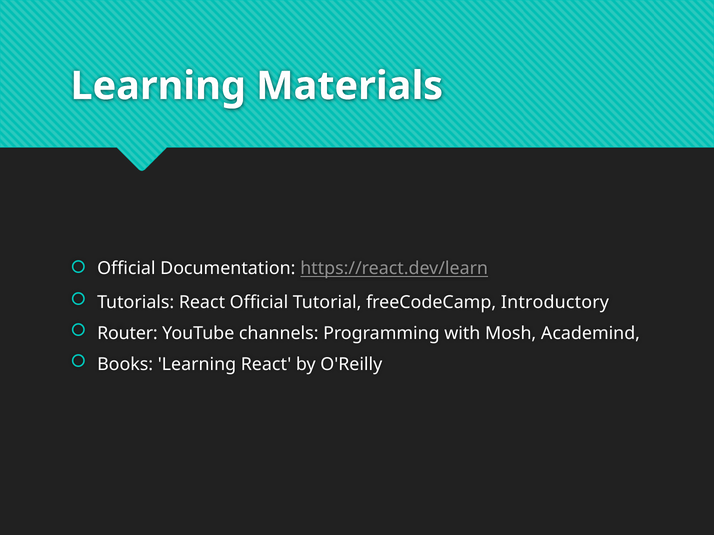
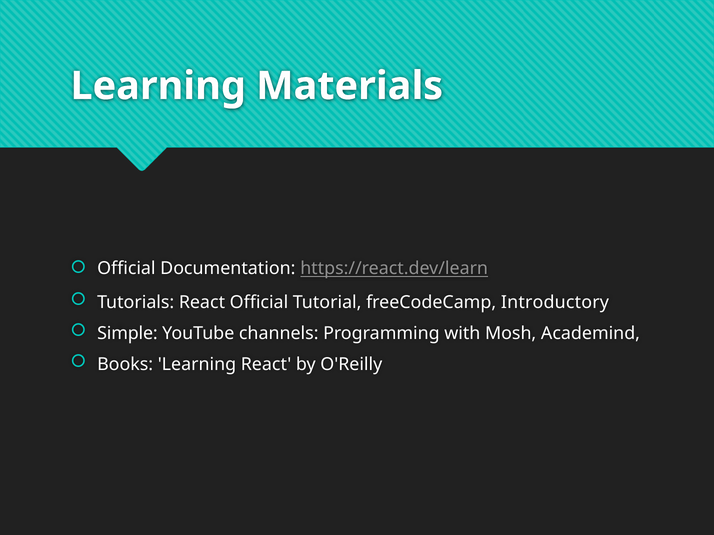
Router: Router -> Simple
